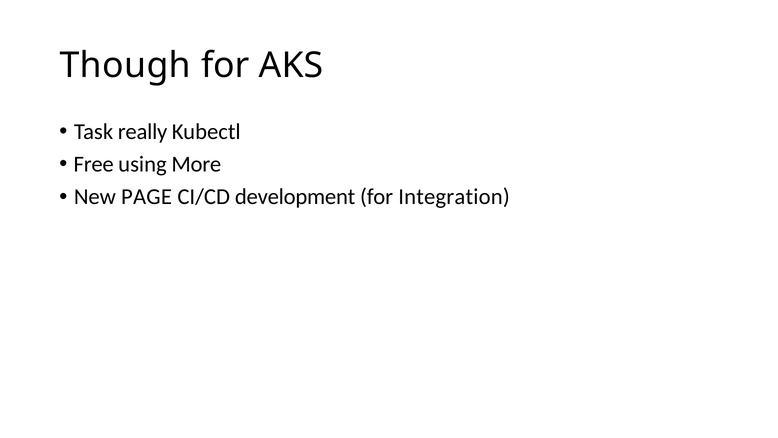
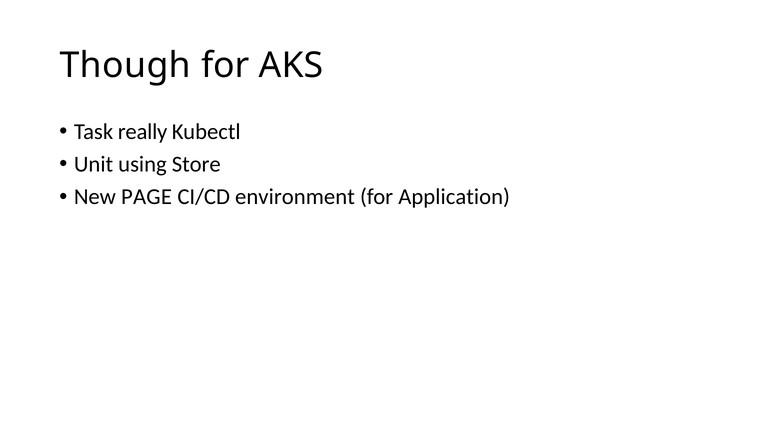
Free: Free -> Unit
More: More -> Store
development: development -> environment
Integration: Integration -> Application
